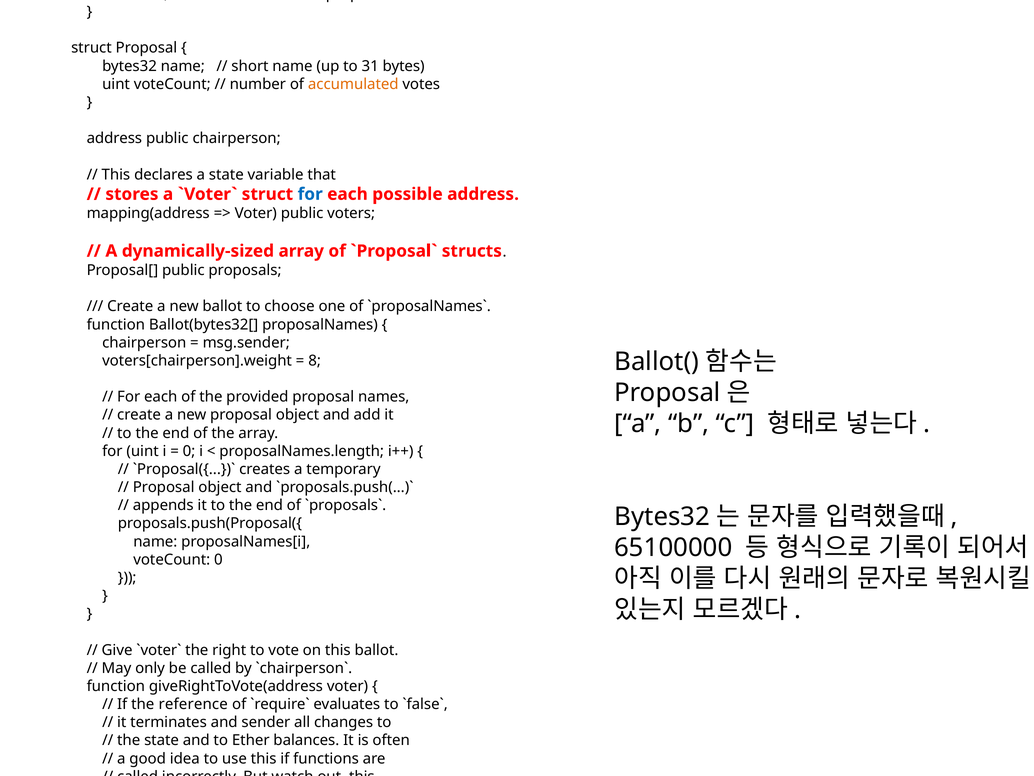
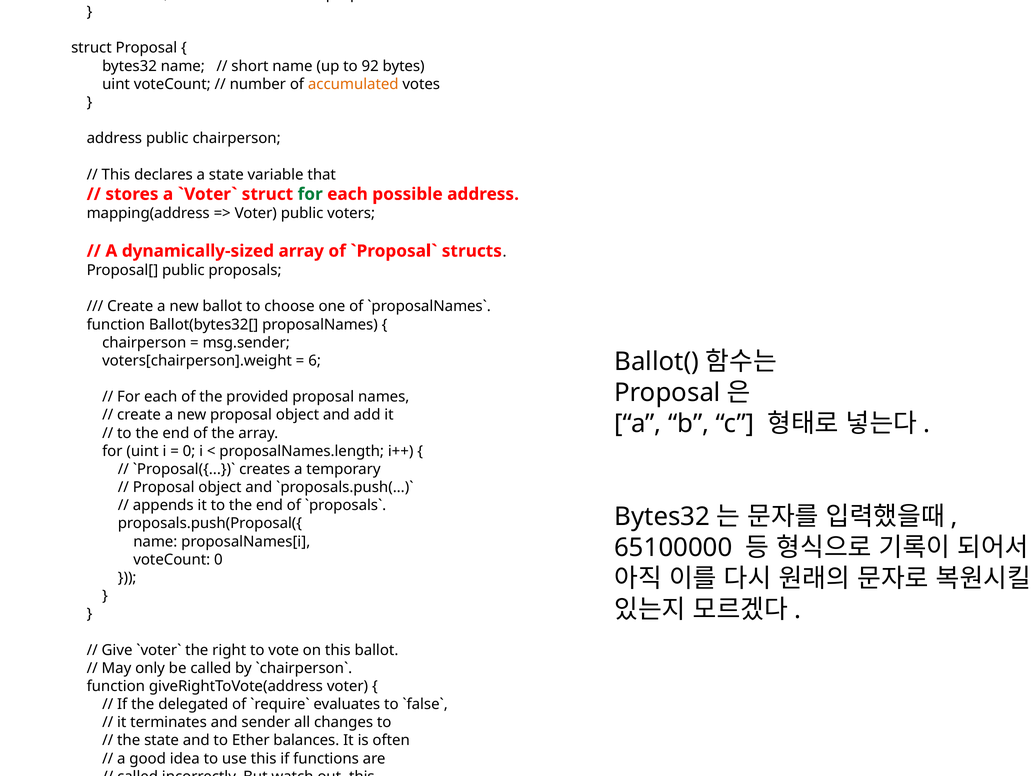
31: 31 -> 92
for at (310, 194) colour: blue -> green
8: 8 -> 6
the reference: reference -> delegated
